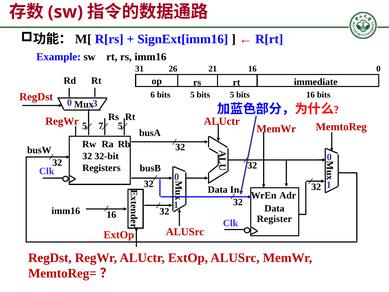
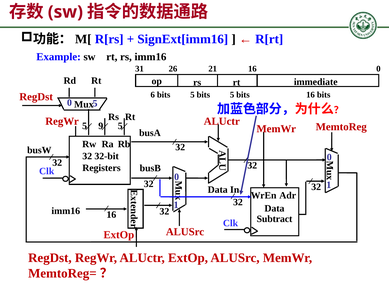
0 3: 3 -> 5
7: 7 -> 9
Register: Register -> Subtract
